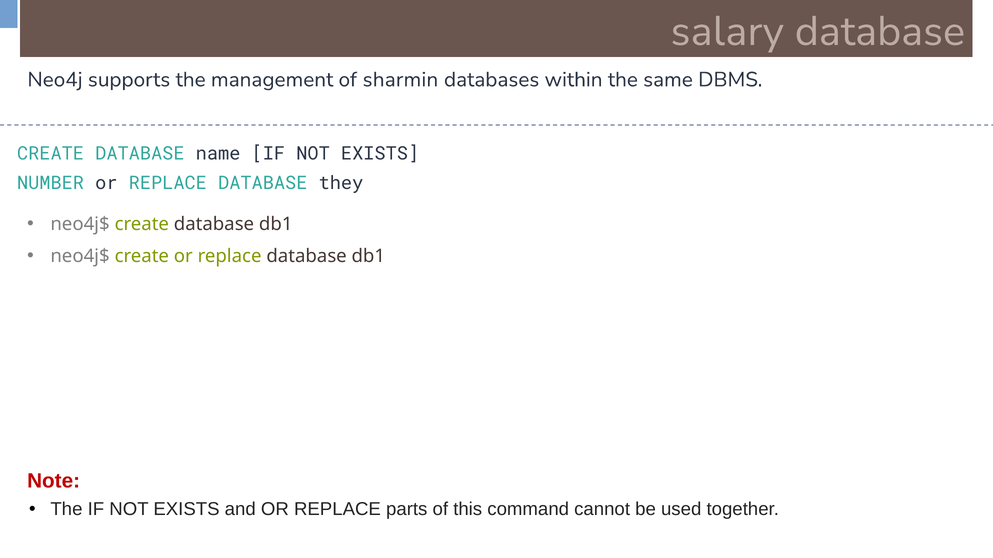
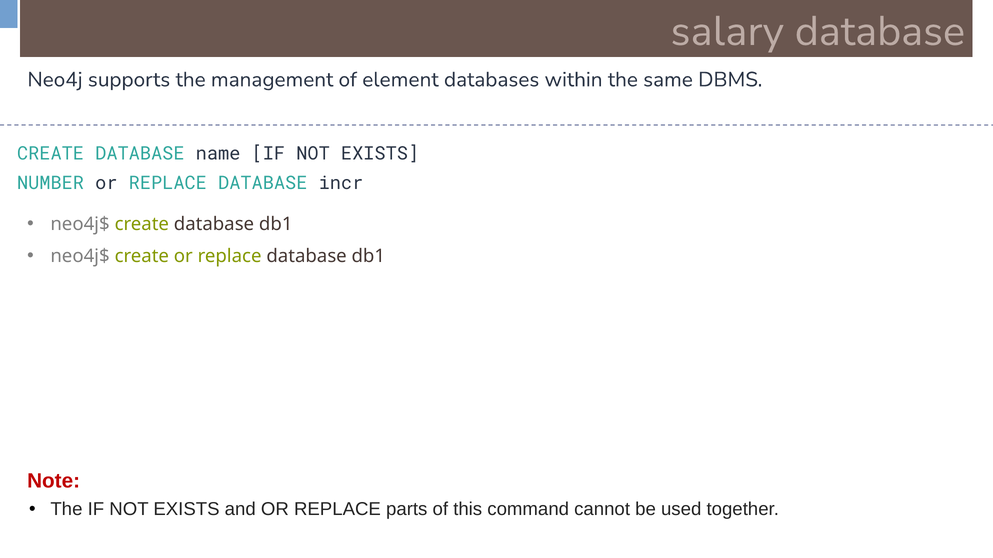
sharmin: sharmin -> element
they: they -> incr
